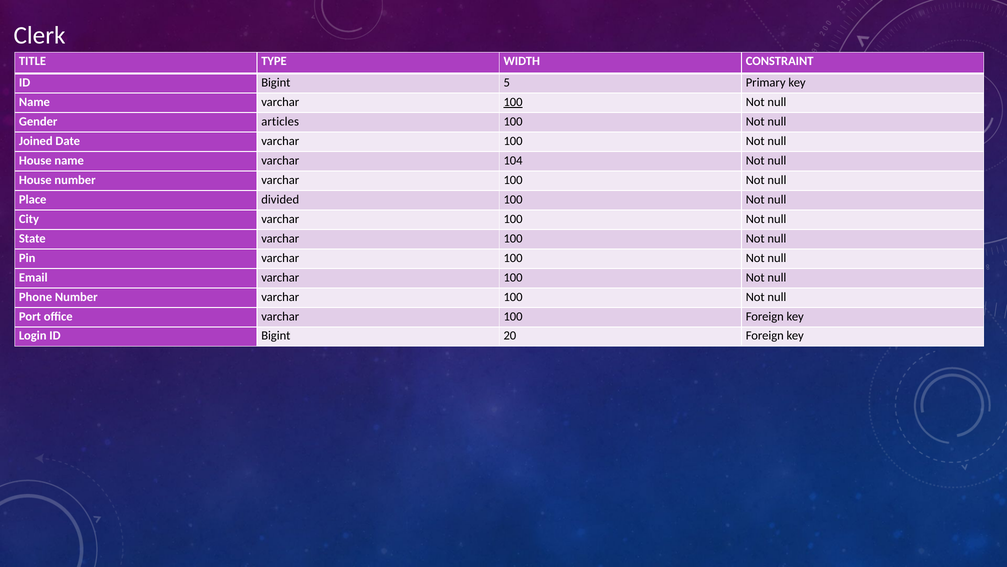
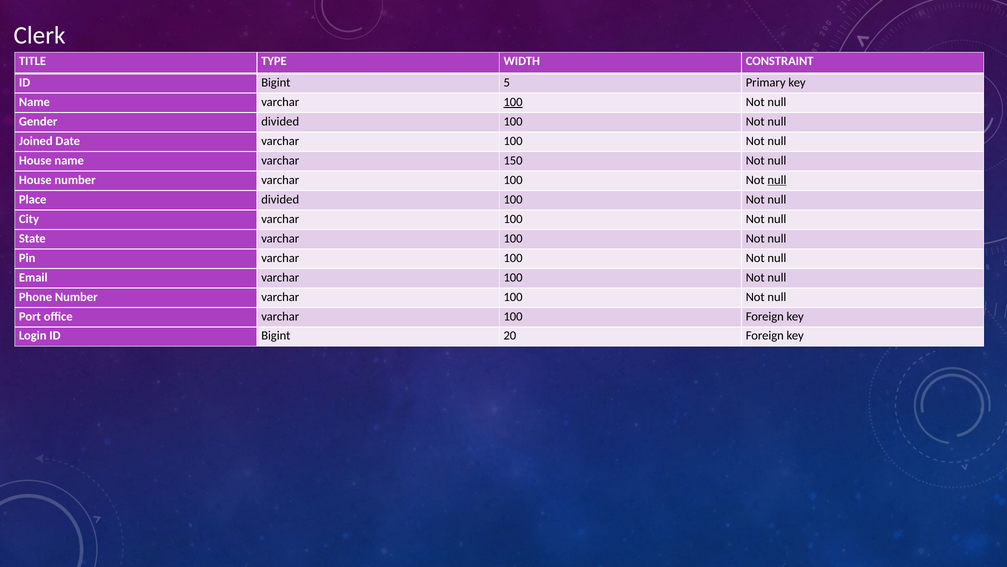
Gender articles: articles -> divided
104: 104 -> 150
null at (777, 180) underline: none -> present
